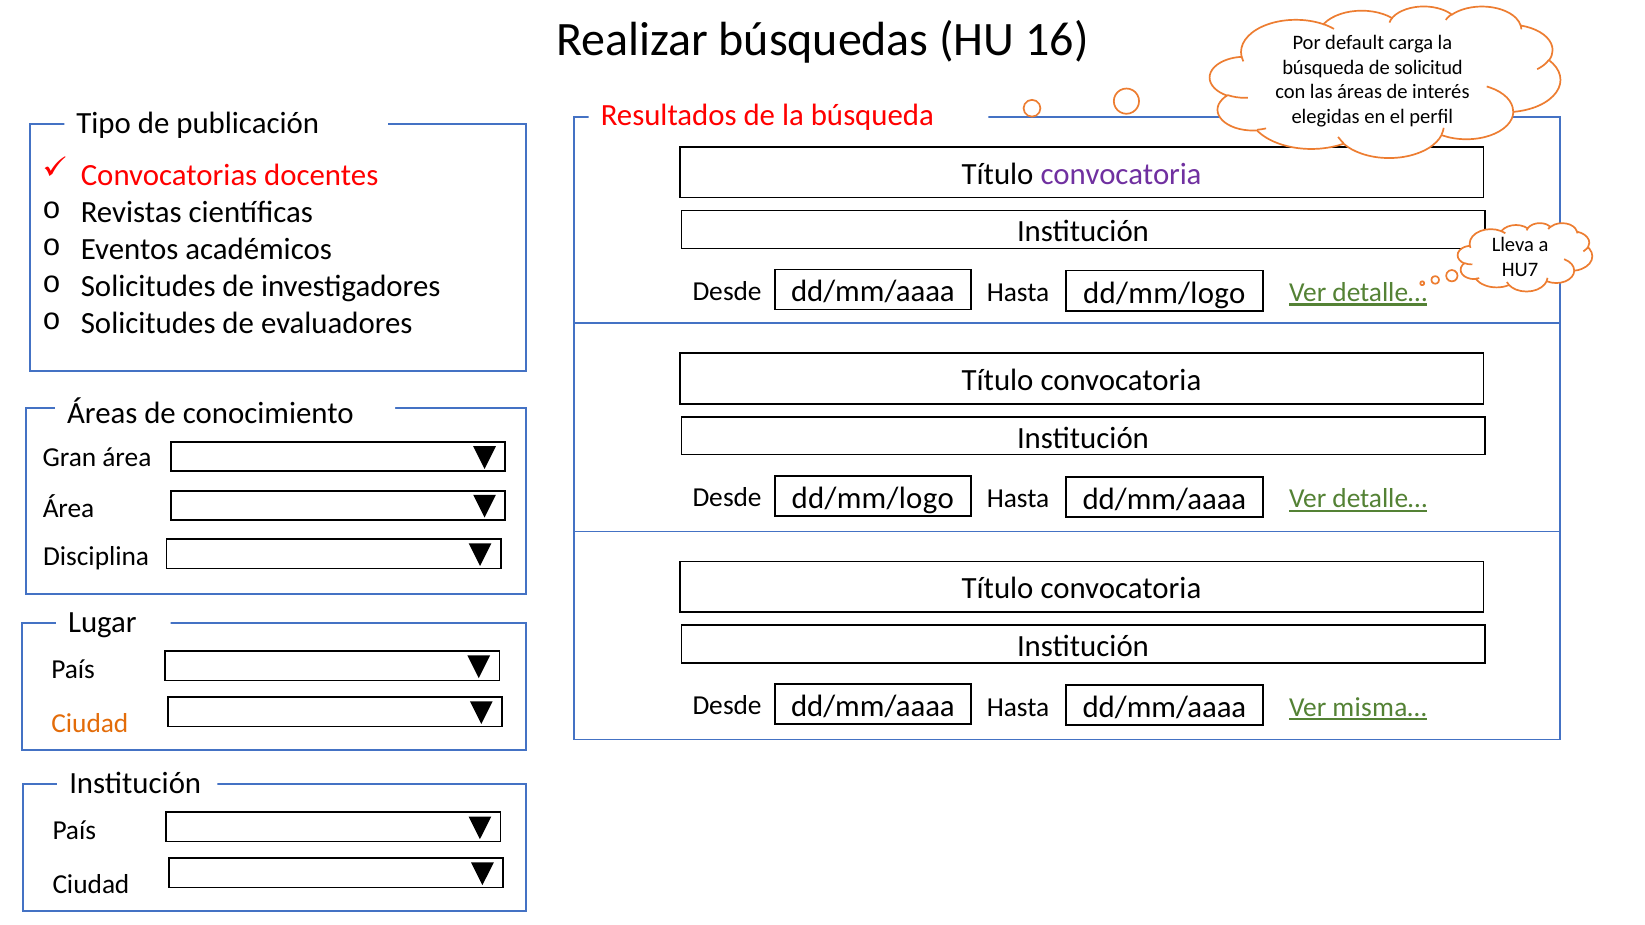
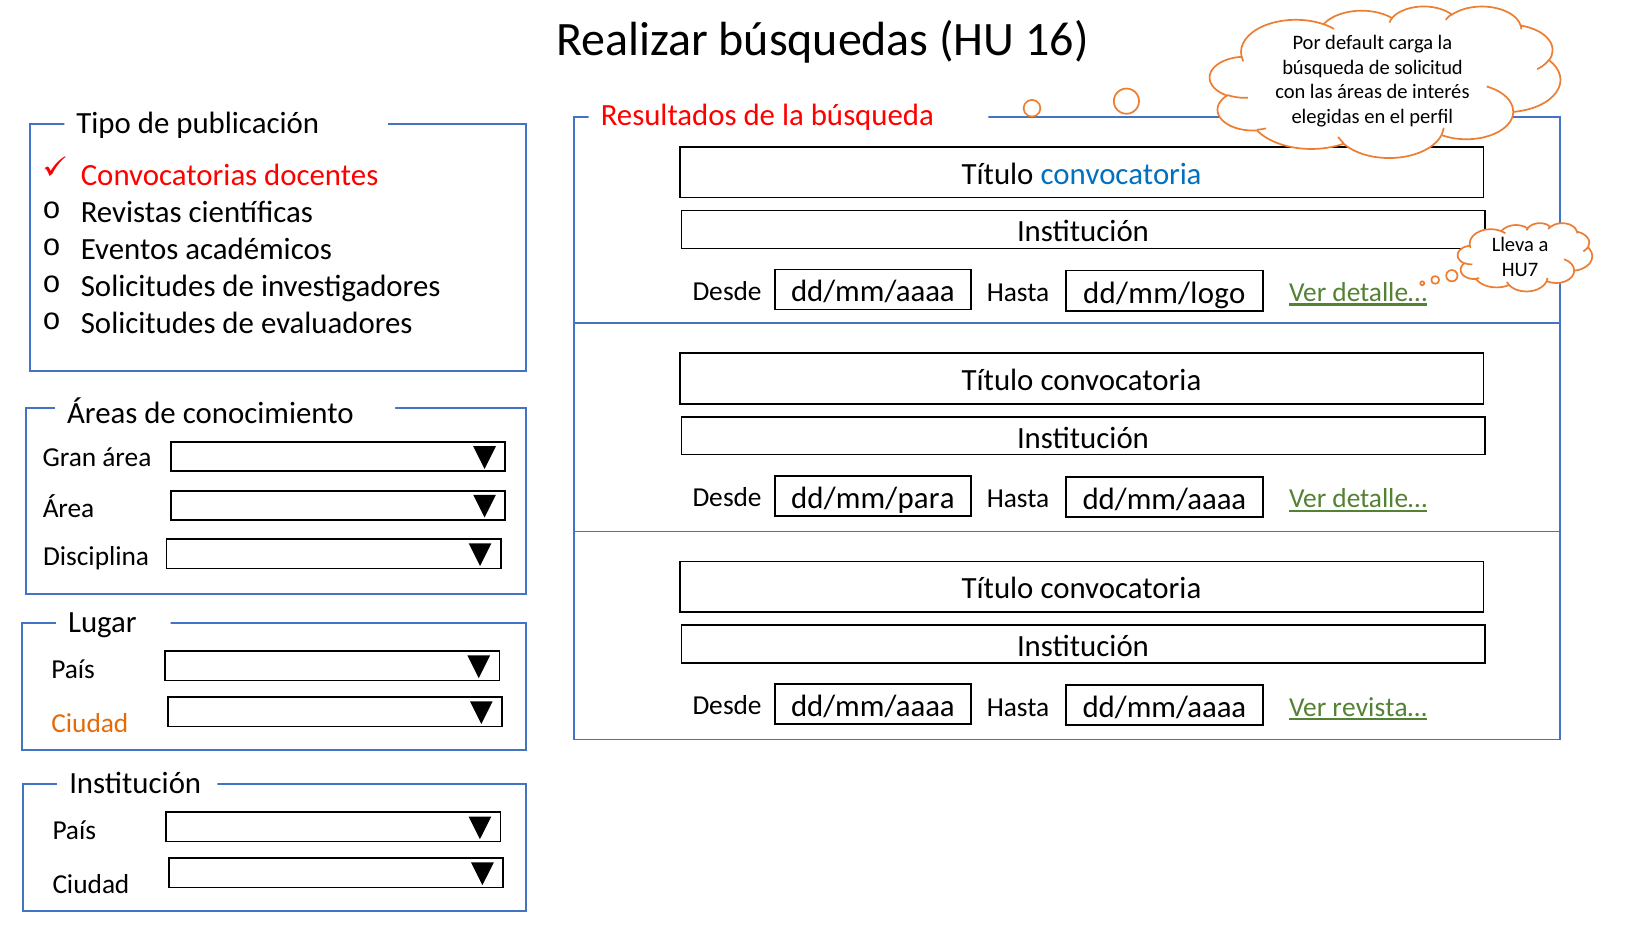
convocatoria at (1121, 175) colour: purple -> blue
dd/mm/logo at (873, 498): dd/mm/logo -> dd/mm/para
misma…: misma… -> revista…
